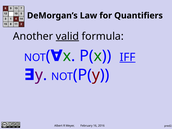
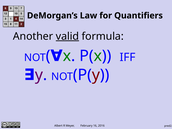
IFF underline: present -> none
